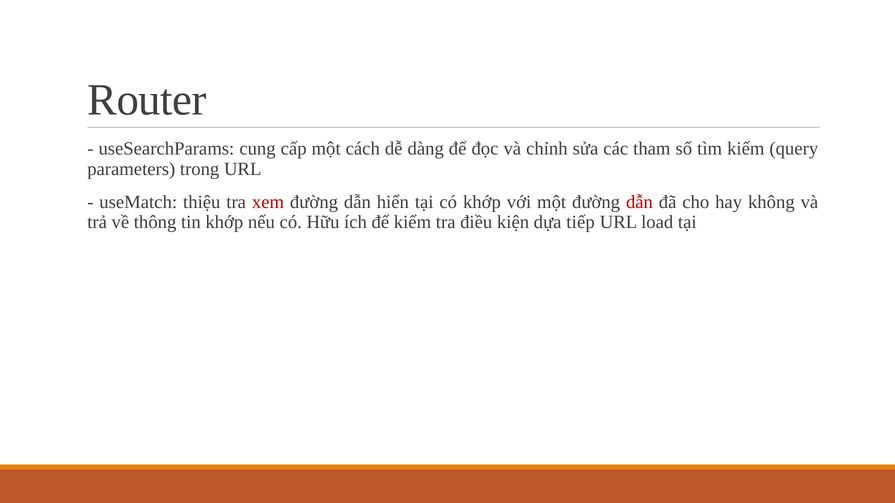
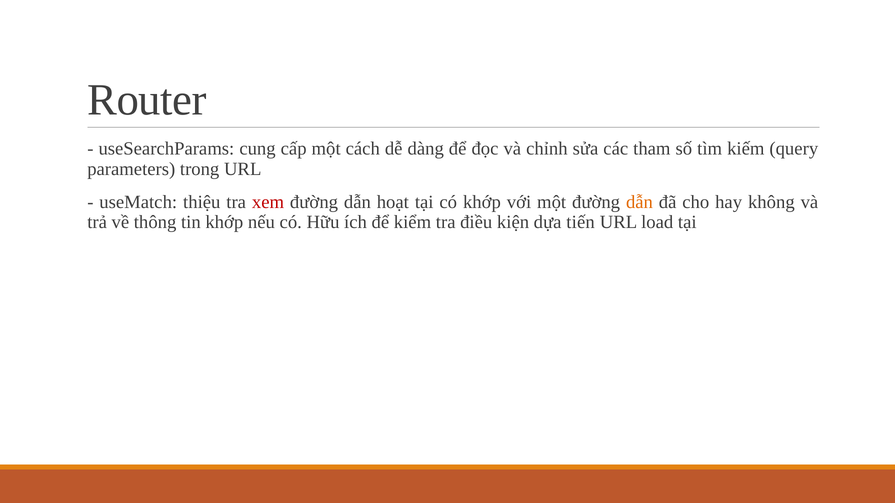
hiển: hiển -> hoạt
dẫn at (639, 202) colour: red -> orange
tiếp: tiếp -> tiến
